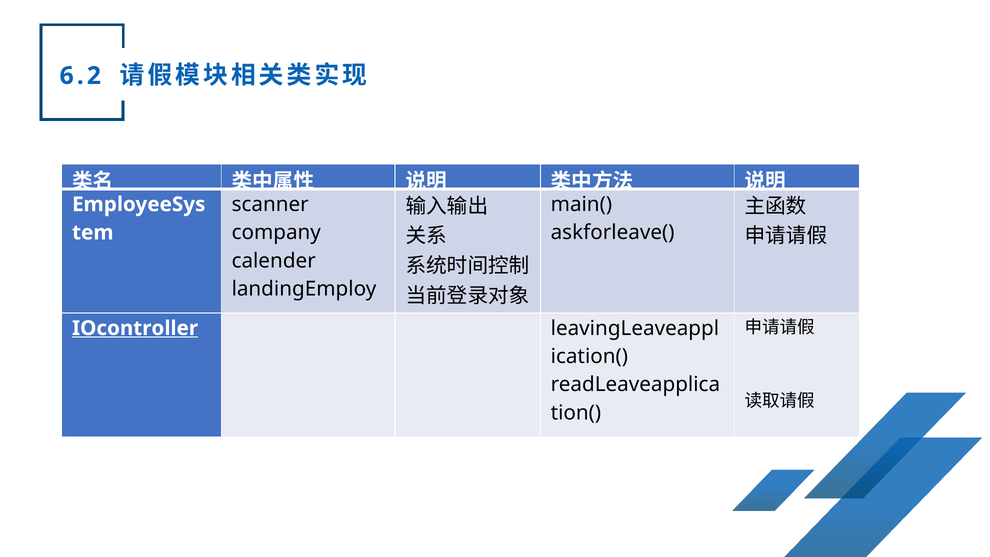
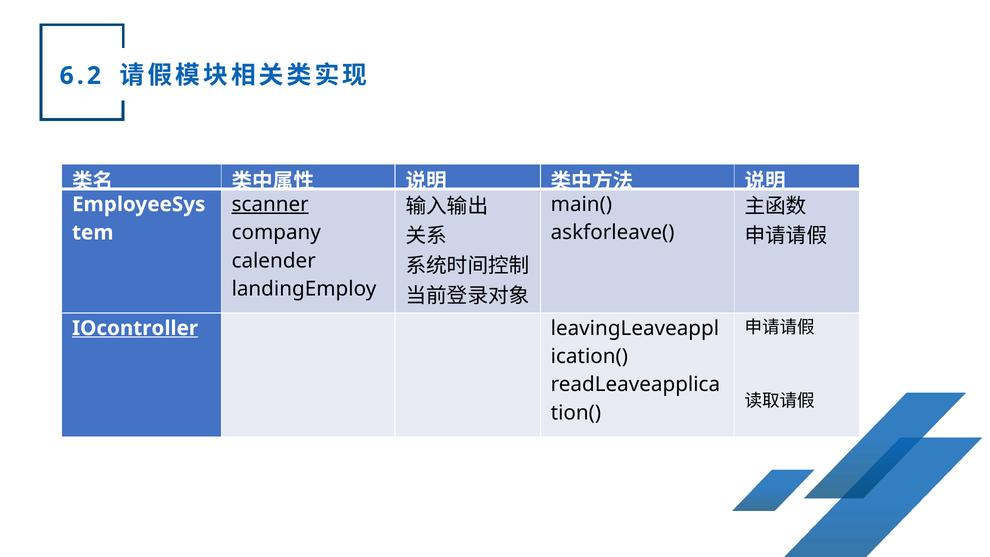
scanner underline: none -> present
